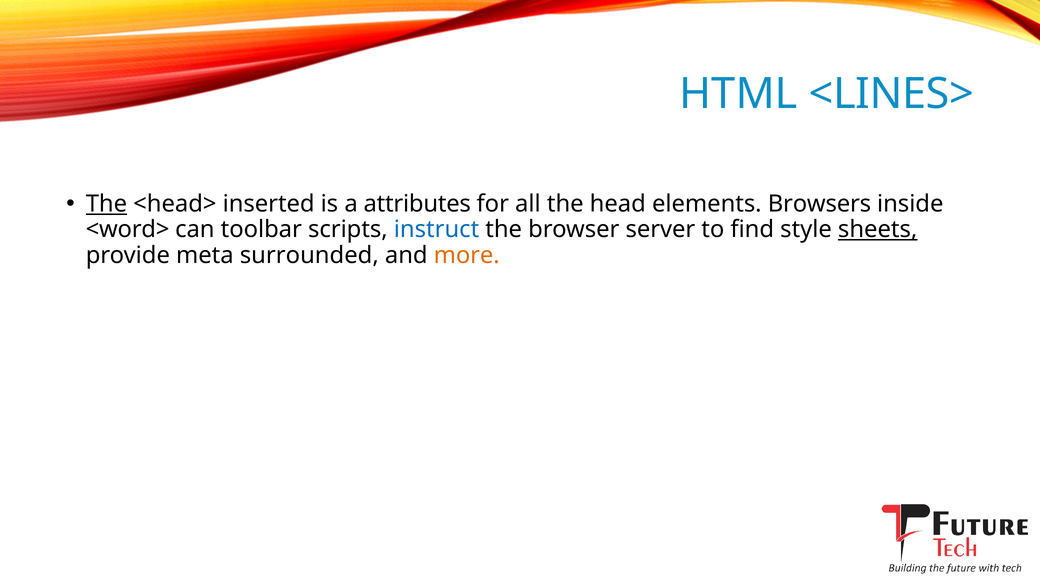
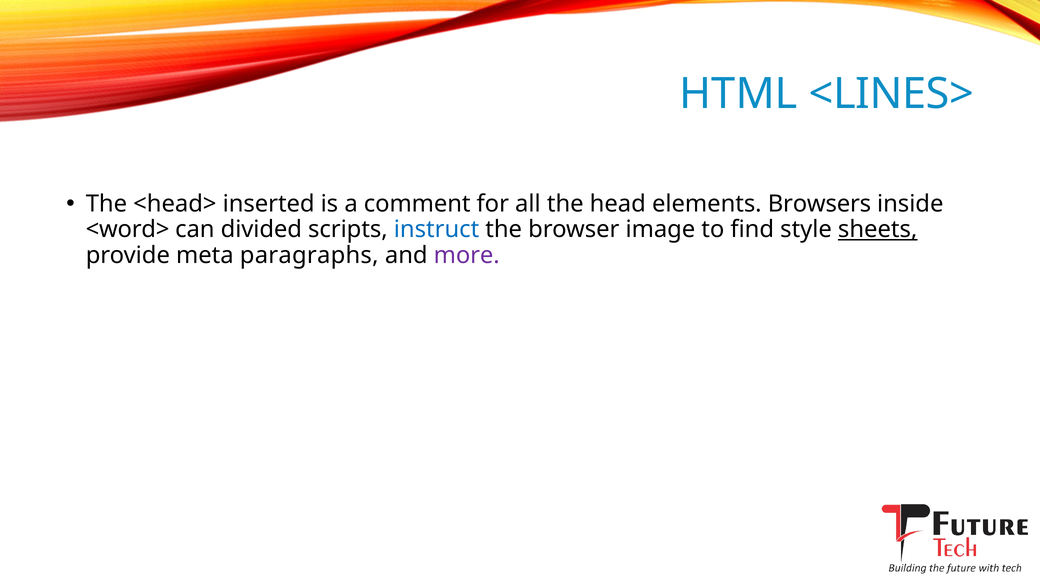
The at (106, 204) underline: present -> none
attributes: attributes -> comment
toolbar: toolbar -> divided
server: server -> image
surrounded: surrounded -> paragraphs
more colour: orange -> purple
